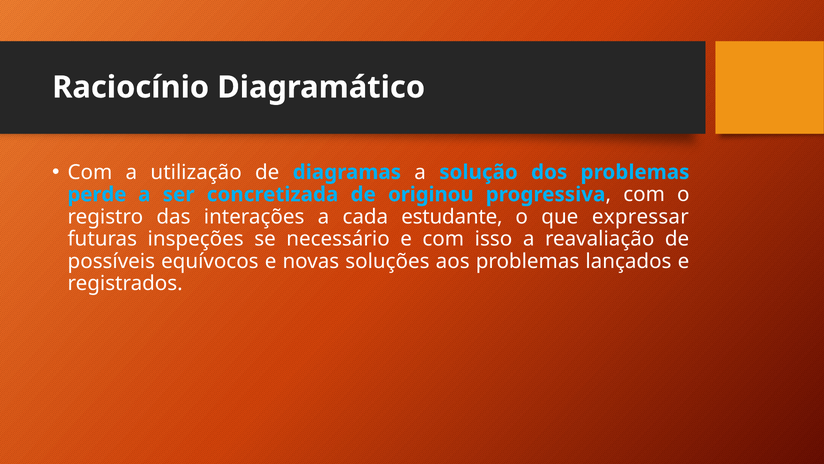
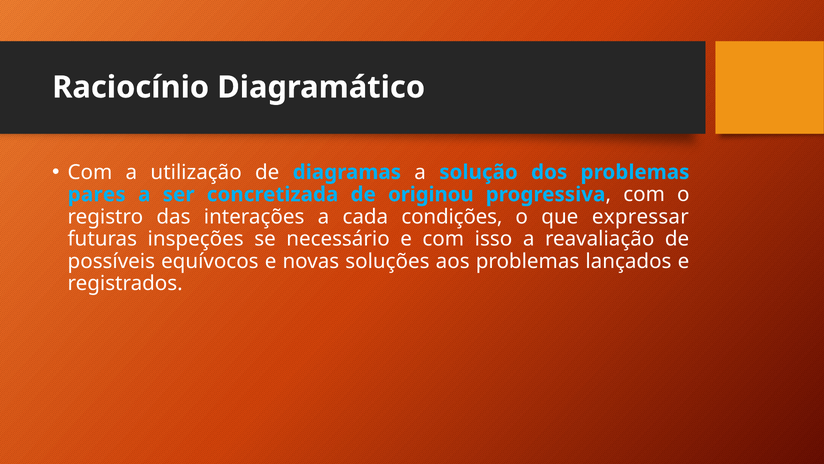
perde: perde -> pares
estudante: estudante -> condições
